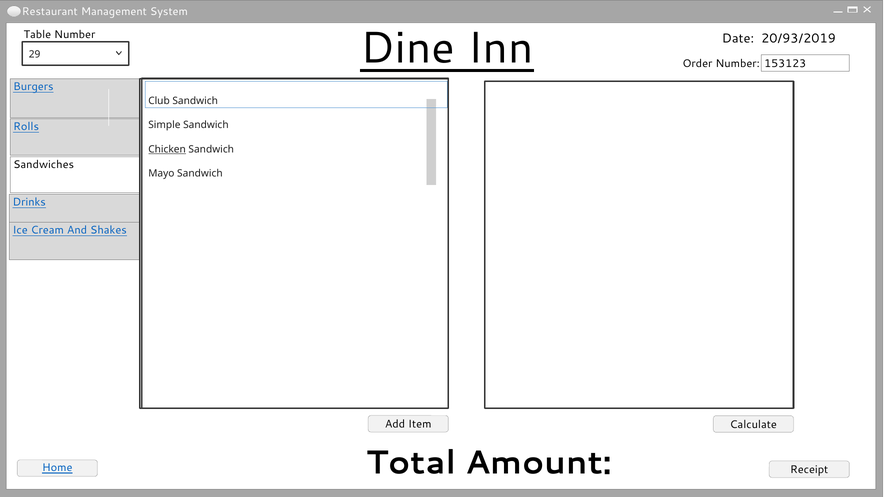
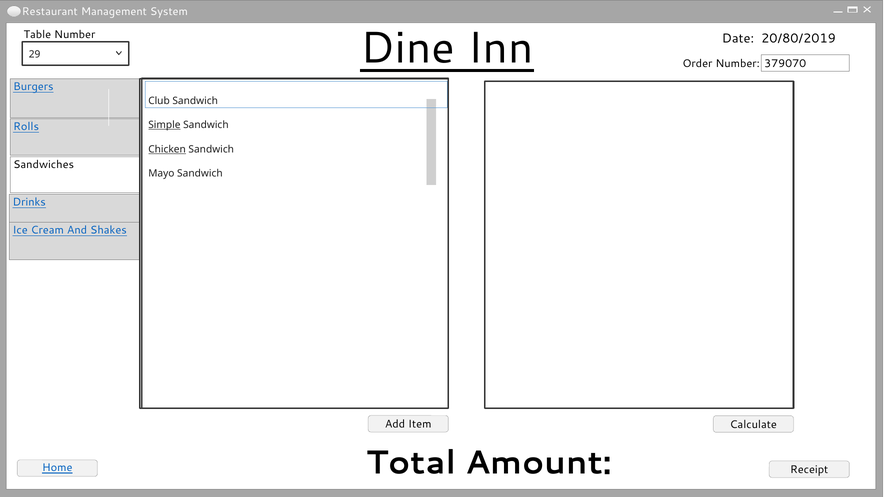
20/93/2019: 20/93/2019 -> 20/80/2019
153123: 153123 -> 379070
Simple underline: none -> present
